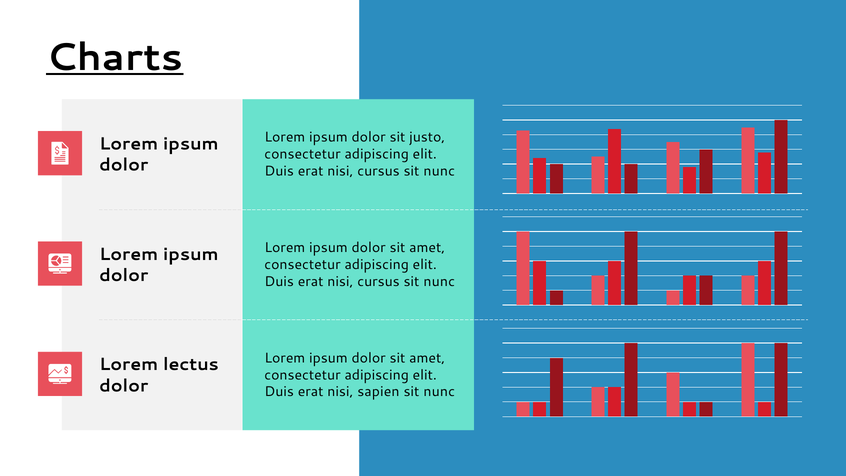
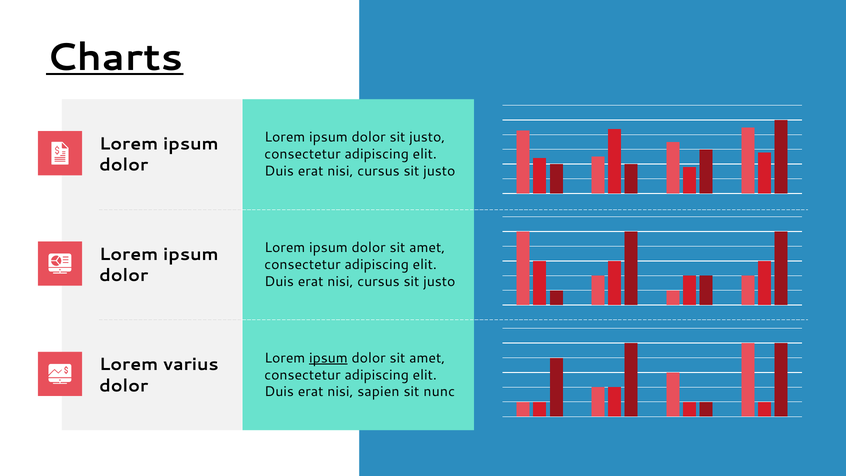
nunc at (439, 171): nunc -> justo
nunc at (439, 281): nunc -> justo
ipsum at (328, 358) underline: none -> present
lectus: lectus -> varius
